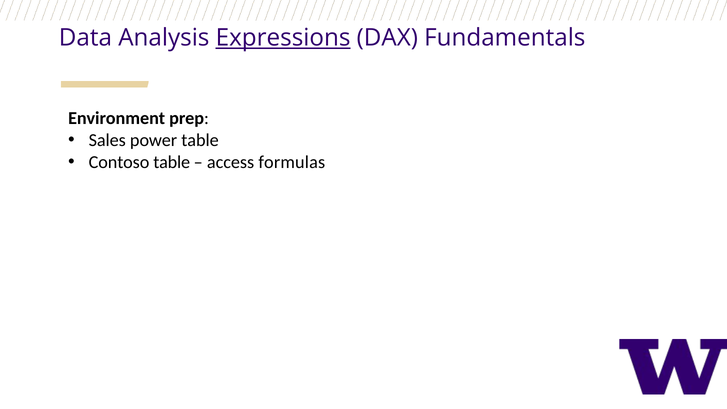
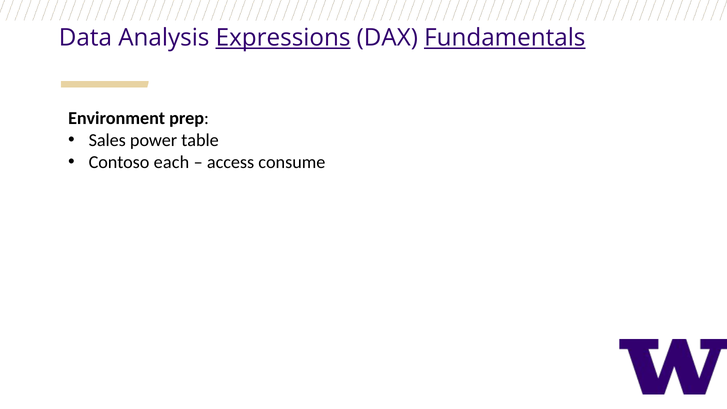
Fundamentals underline: none -> present
Contoso table: table -> each
formulas: formulas -> consume
